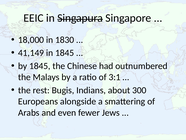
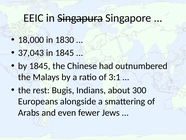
41,149: 41,149 -> 37,043
